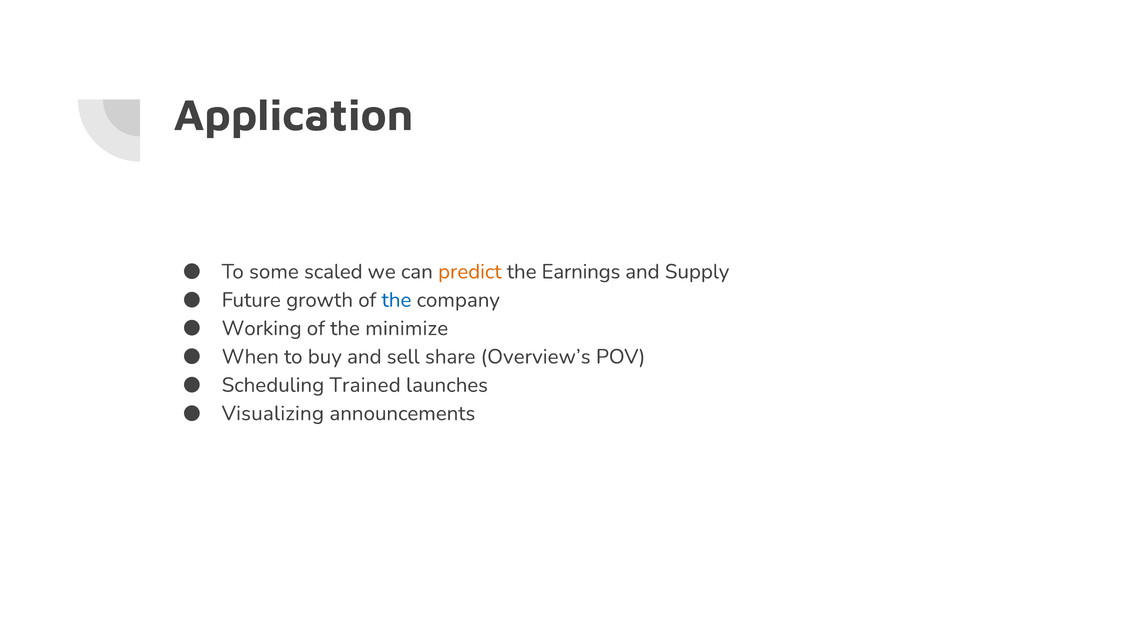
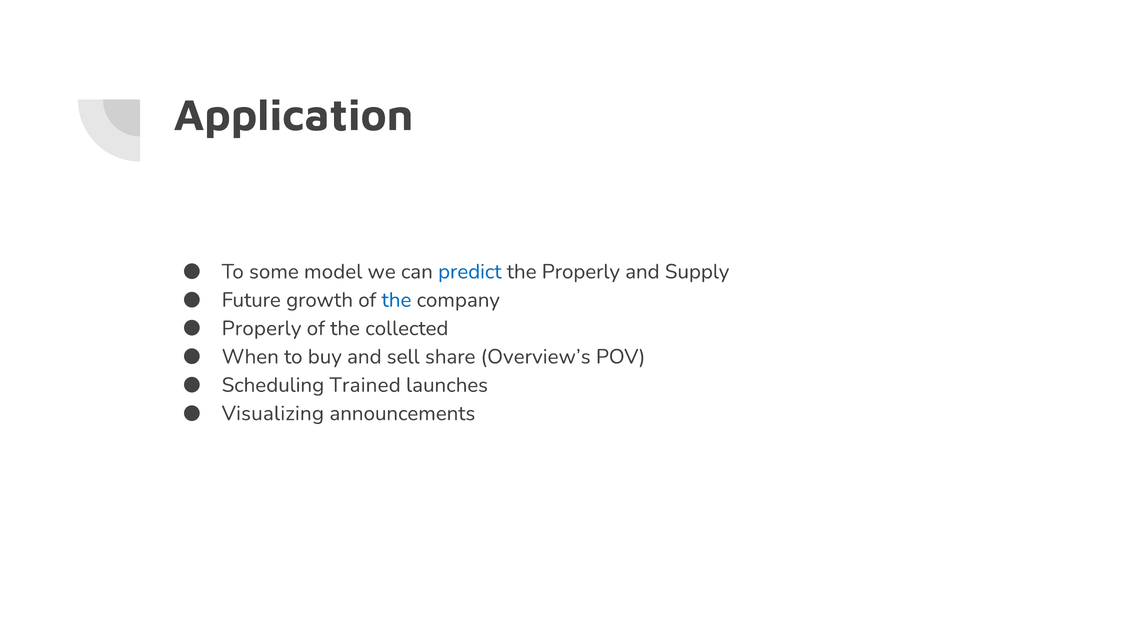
scaled: scaled -> model
predict colour: orange -> blue
the Earnings: Earnings -> Properly
Working at (262, 328): Working -> Properly
minimize: minimize -> collected
